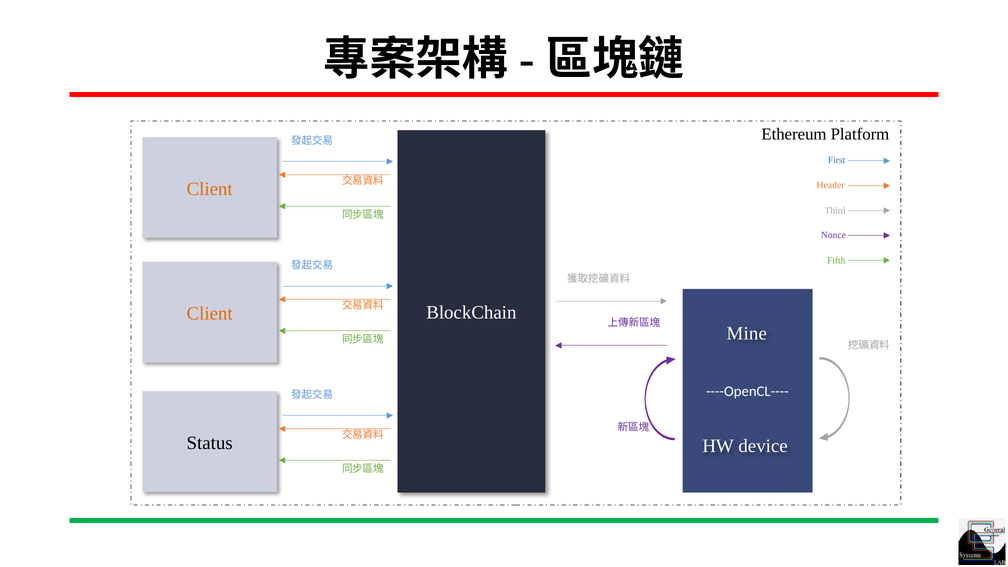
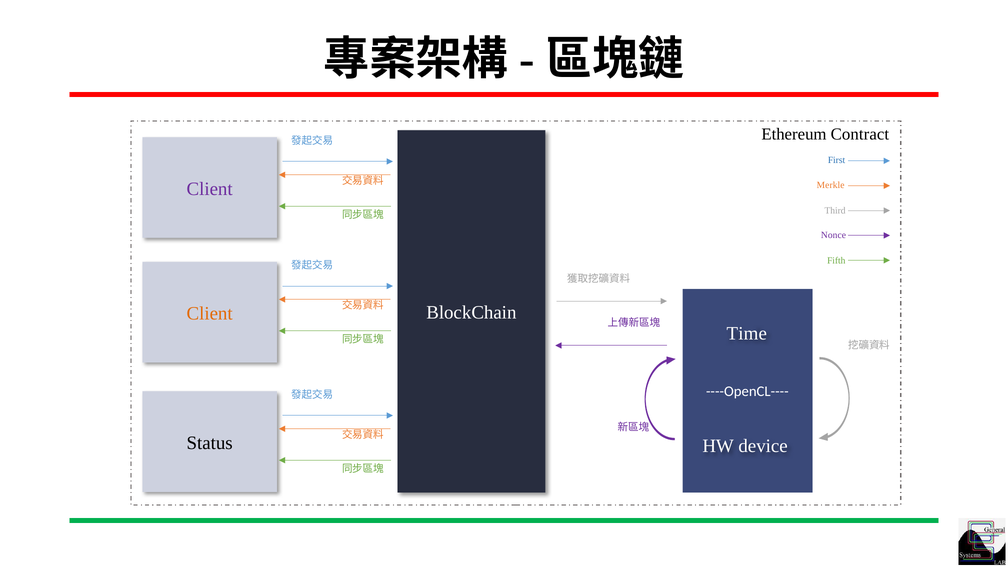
Platform: Platform -> Contract
Client at (210, 189) colour: orange -> purple
Header: Header -> Merkle
Mine: Mine -> Time
